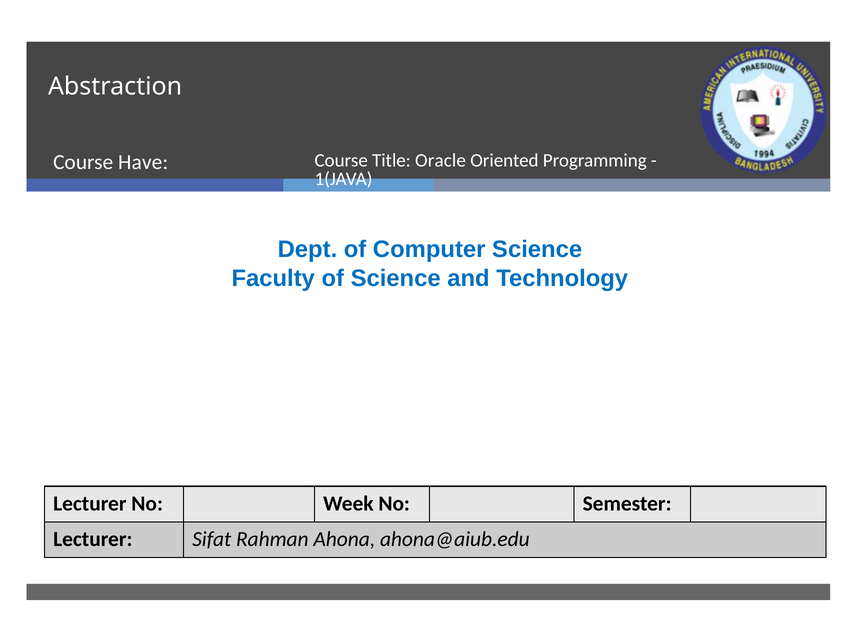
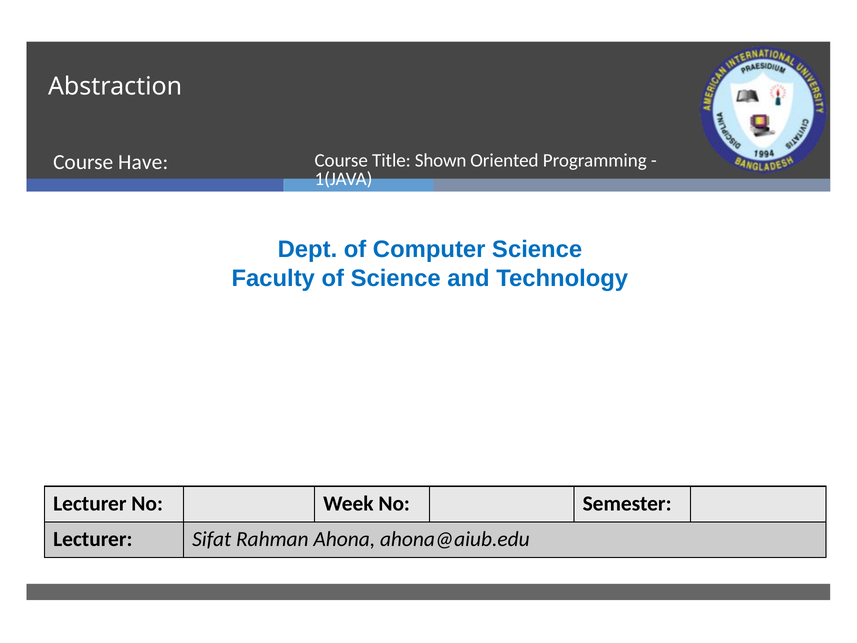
Oracle: Oracle -> Shown
